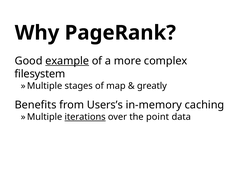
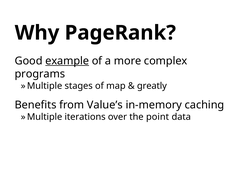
filesystem: filesystem -> programs
Users’s: Users’s -> Value’s
iterations underline: present -> none
